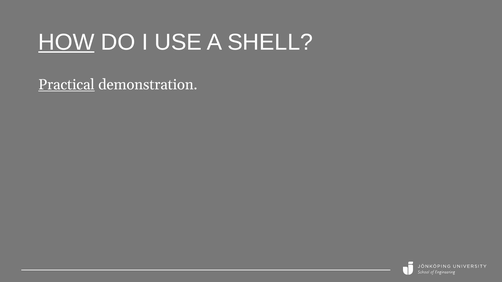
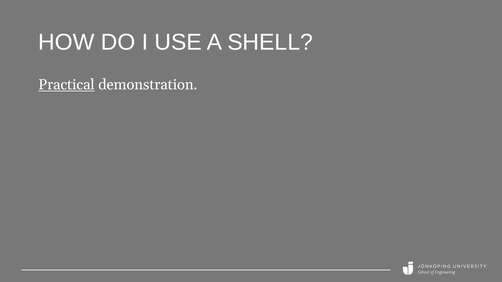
HOW underline: present -> none
